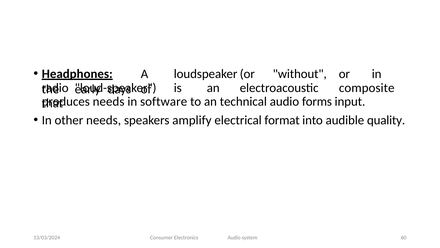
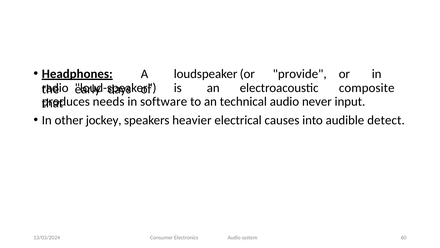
without: without -> provide
forms: forms -> never
other needs: needs -> jockey
amplify: amplify -> heavier
format: format -> causes
quality: quality -> detect
